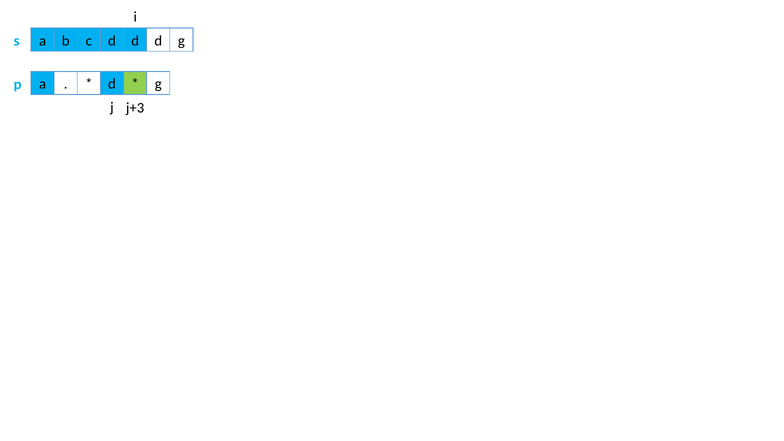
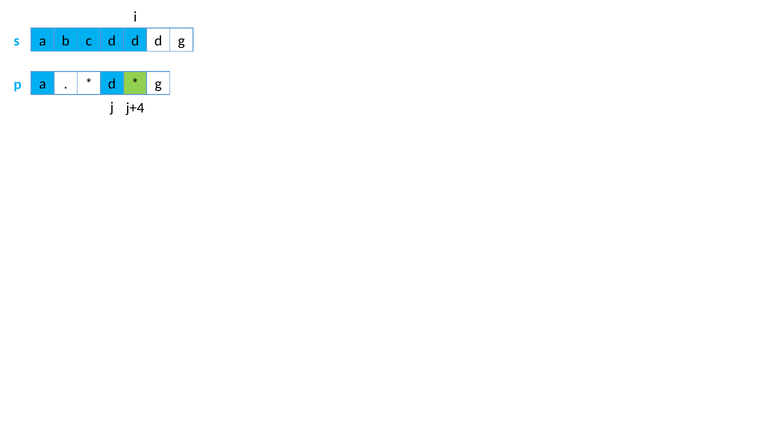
j+3: j+3 -> j+4
